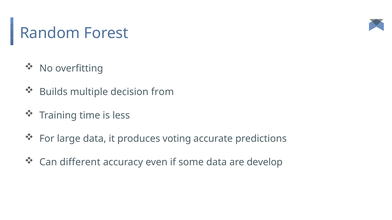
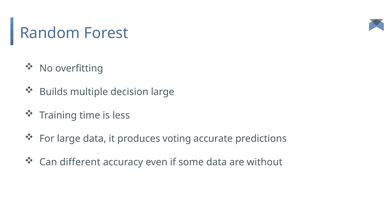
decision from: from -> large
develop: develop -> without
